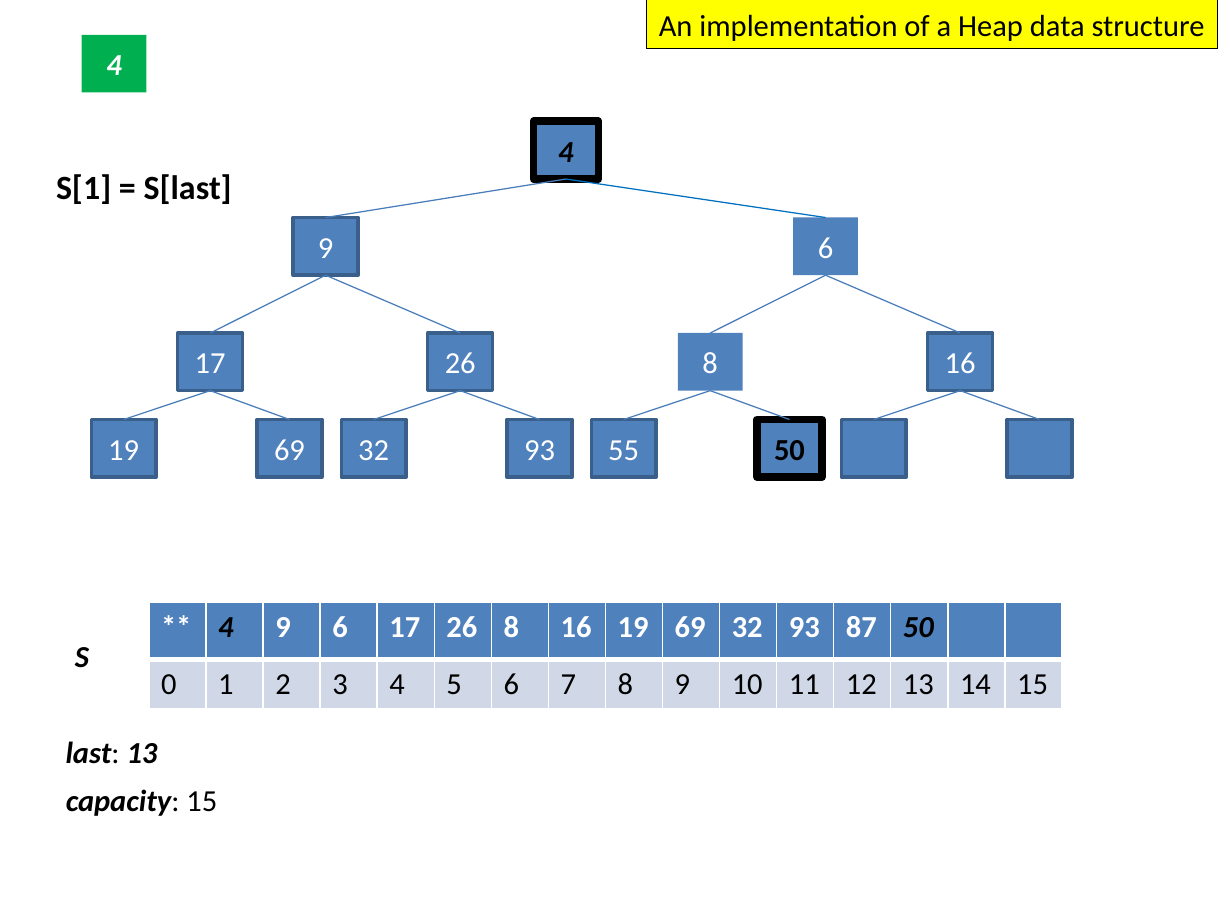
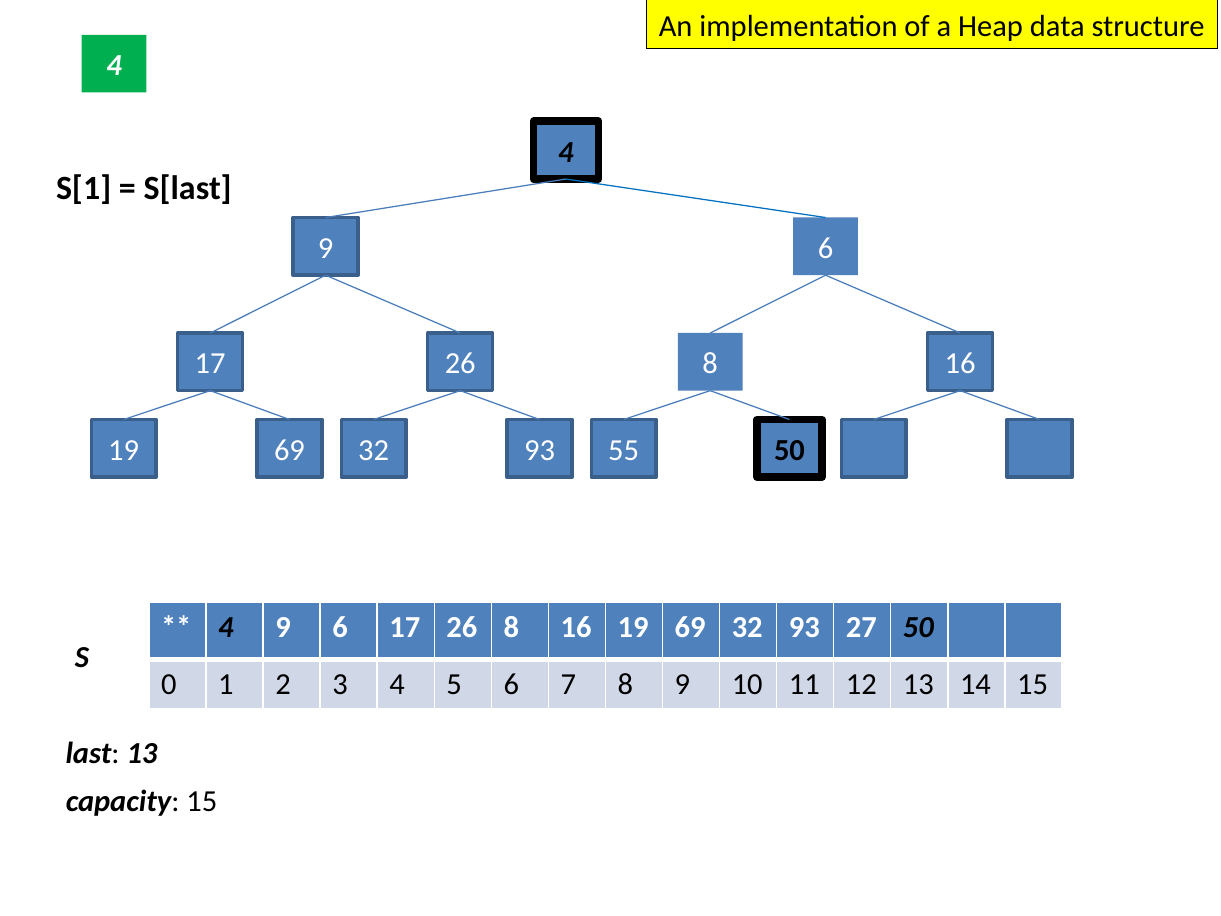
87: 87 -> 27
